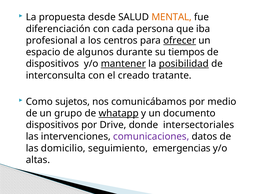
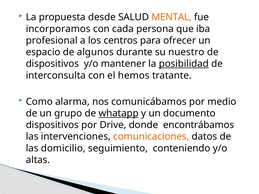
diferenciación: diferenciación -> incorporamos
ofrecer underline: present -> none
tiempos: tiempos -> nuestro
mantener underline: present -> none
creado: creado -> hemos
sujetos: sujetos -> alarma
intersectoriales: intersectoriales -> encontrábamos
comunicaciones colour: purple -> orange
emergencias: emergencias -> conteniendo
